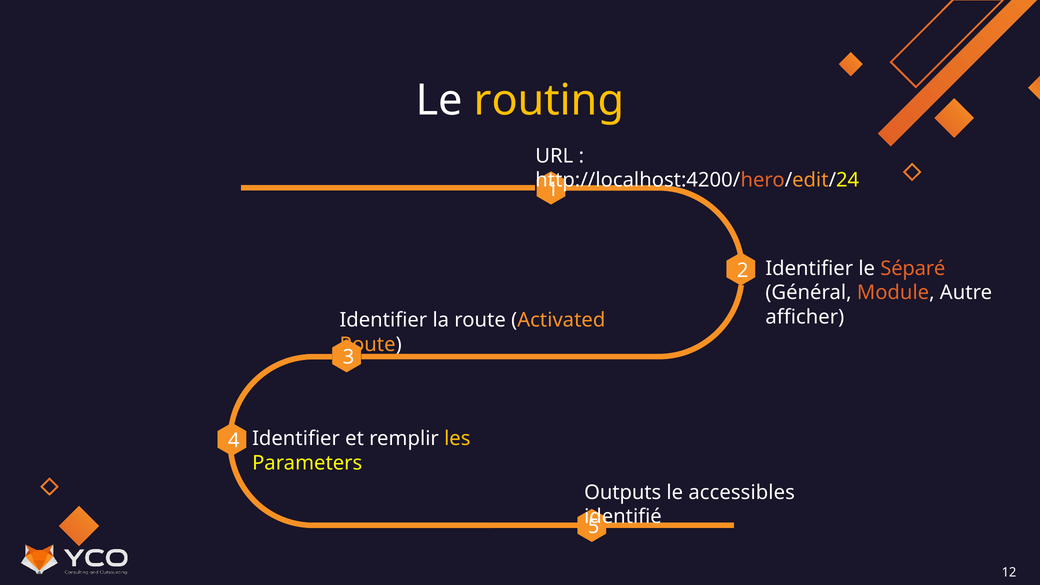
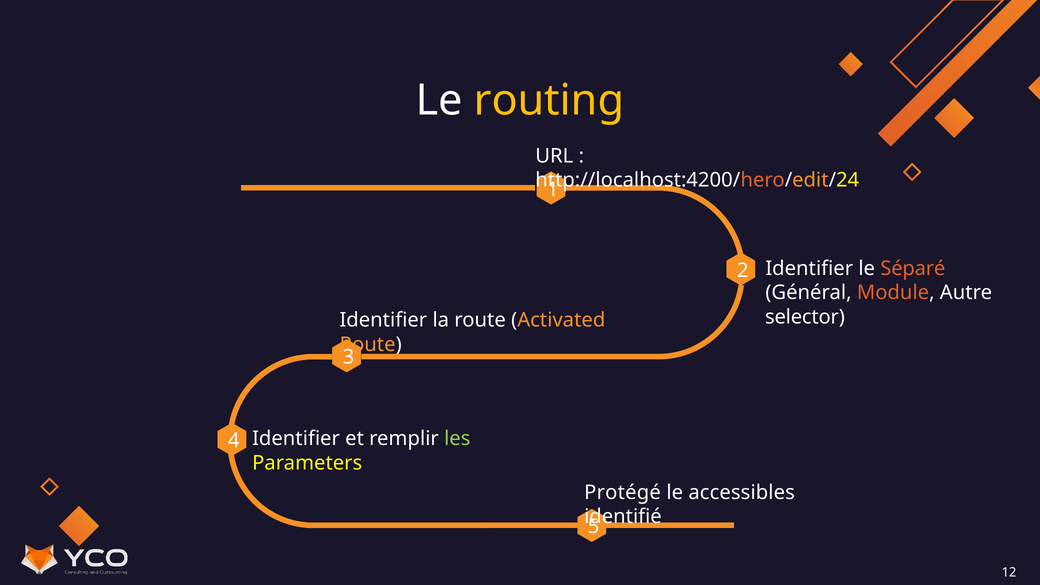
afficher: afficher -> selector
les colour: yellow -> light green
Outputs: Outputs -> Protégé
